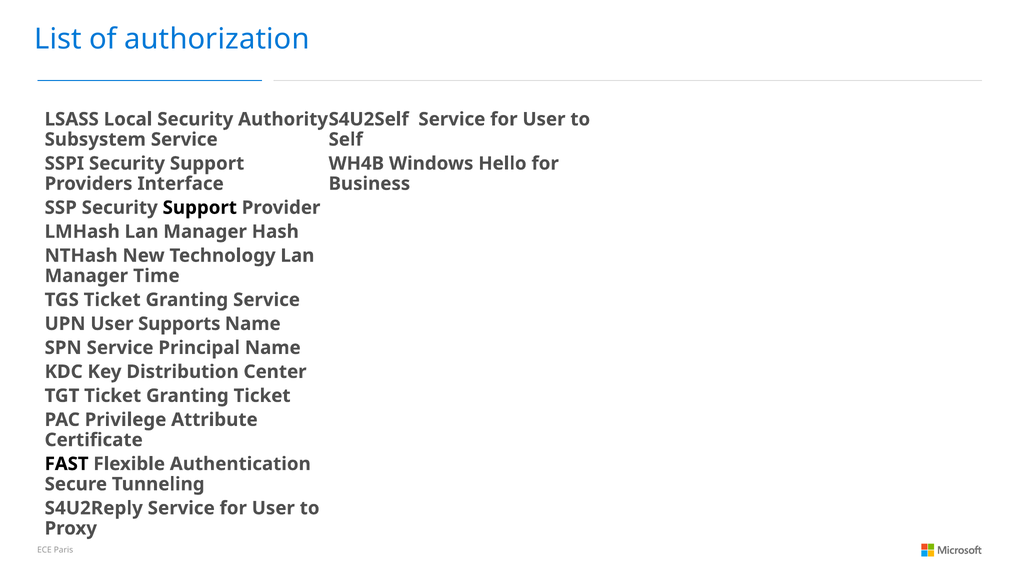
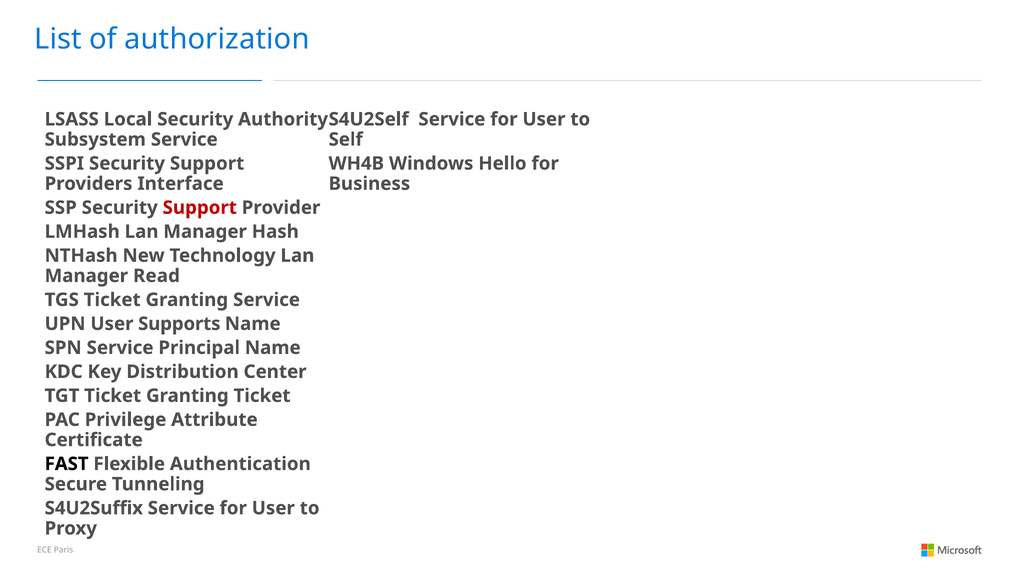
Support at (200, 208) colour: black -> red
Time: Time -> Read
S4U2Reply: S4U2Reply -> S4U2Suffix
